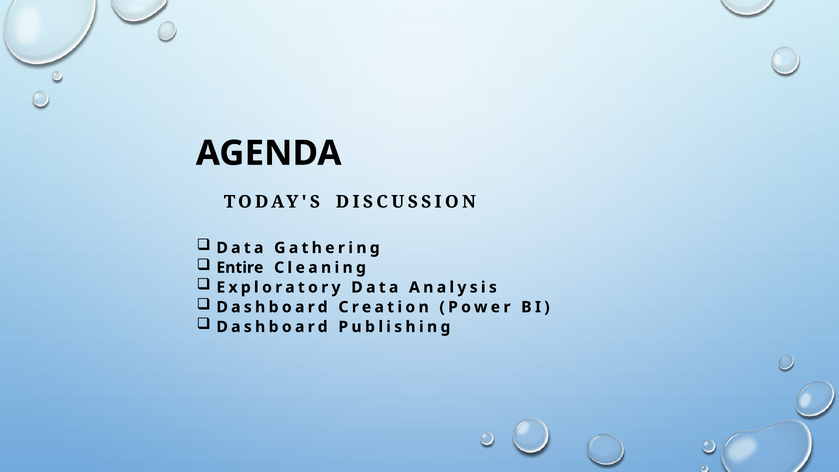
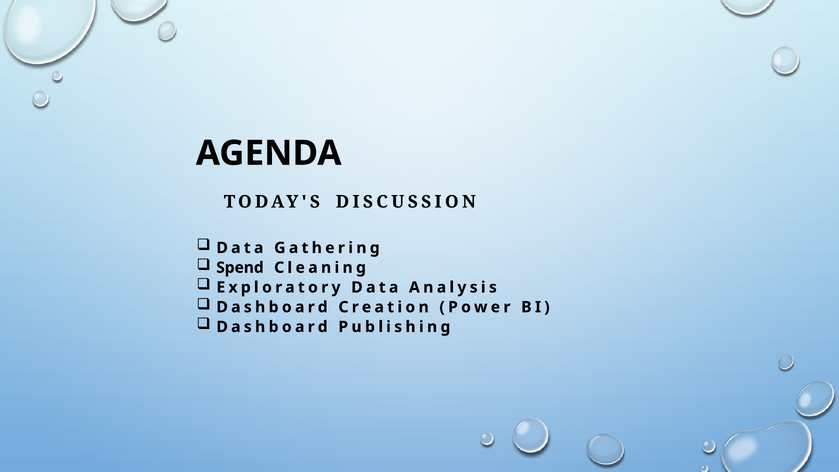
Entire: Entire -> Spend
